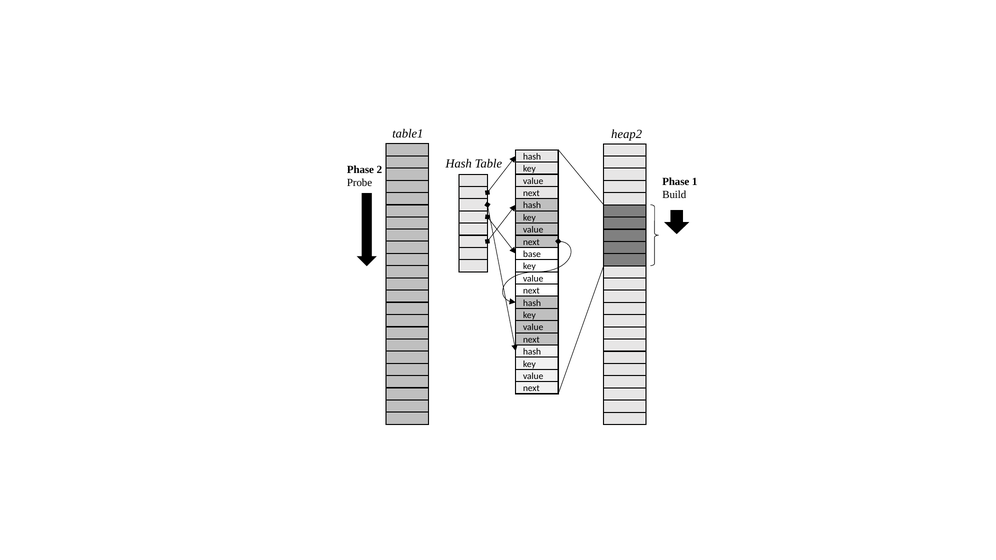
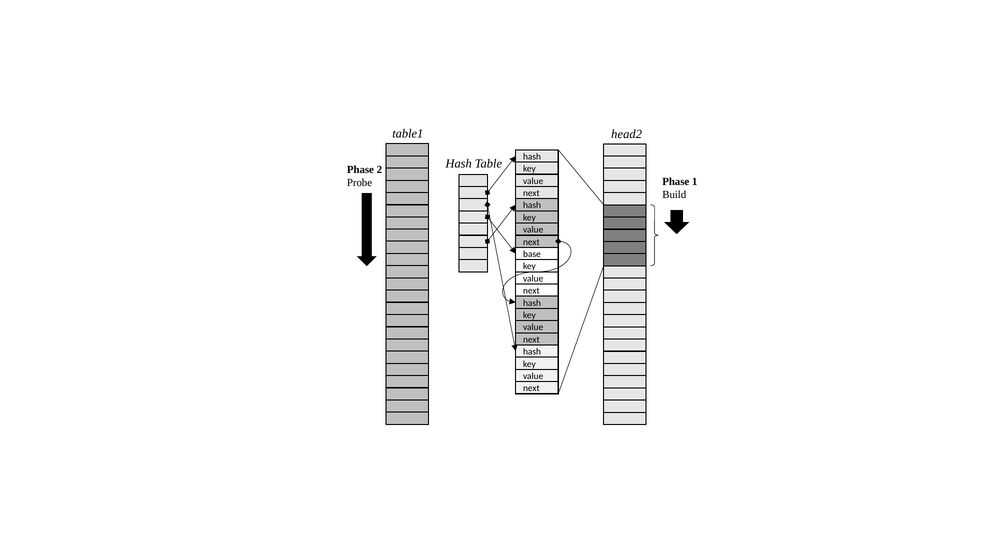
heap2: heap2 -> head2
